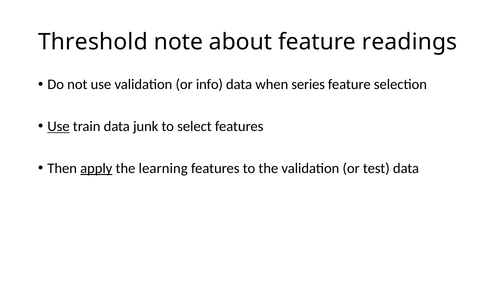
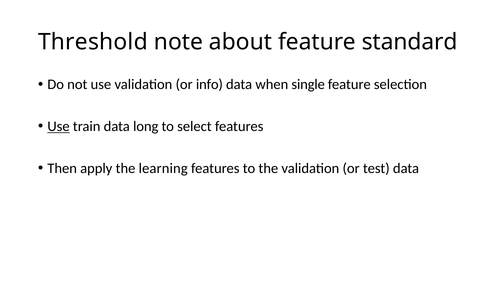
readings: readings -> standard
series: series -> single
junk: junk -> long
apply underline: present -> none
